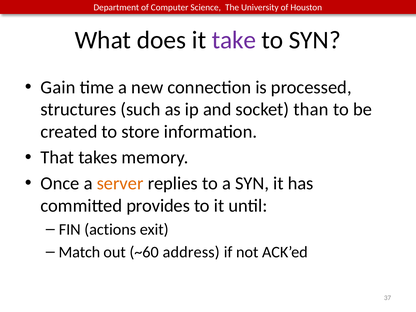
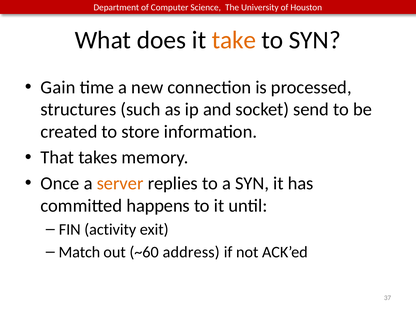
take colour: purple -> orange
than: than -> send
provides: provides -> happens
actions: actions -> activity
